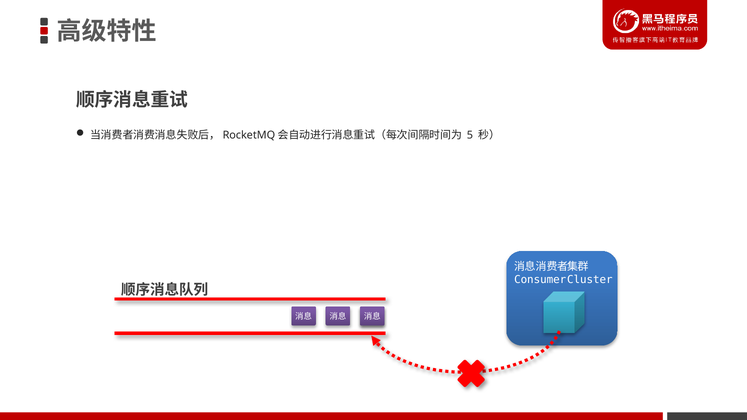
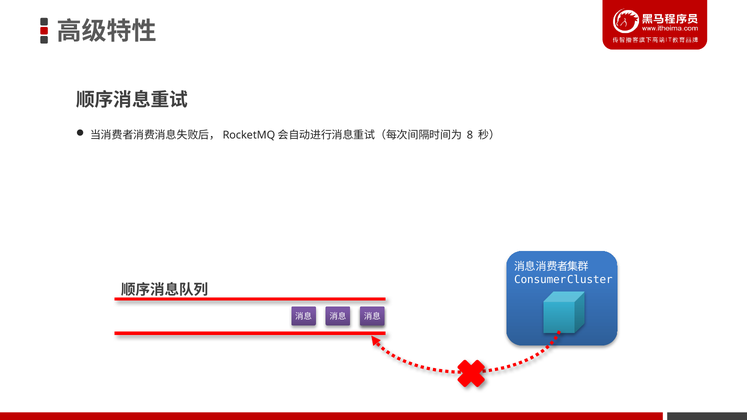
5: 5 -> 8
